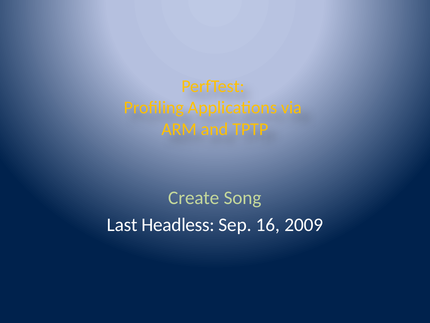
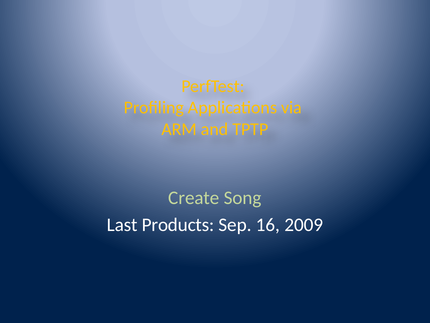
Headless: Headless -> Products
